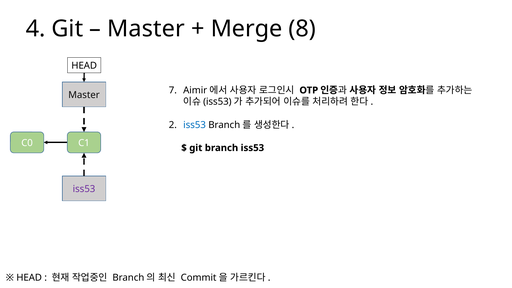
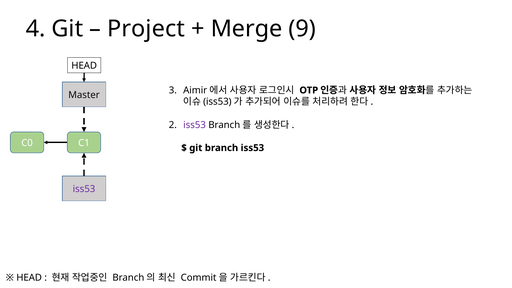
Master at (146, 29): Master -> Project
8: 8 -> 9
7: 7 -> 3
iss53 at (195, 125) colour: blue -> purple
